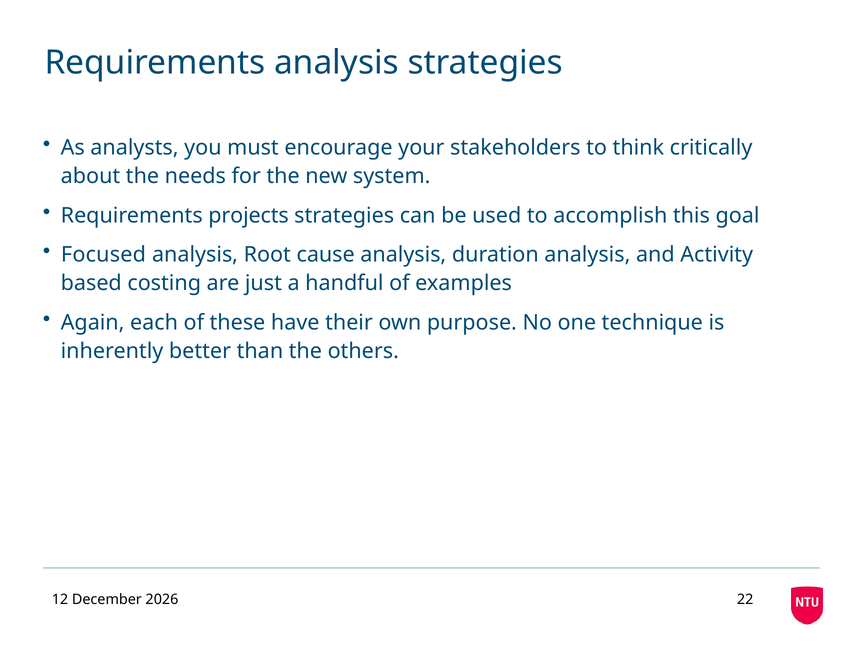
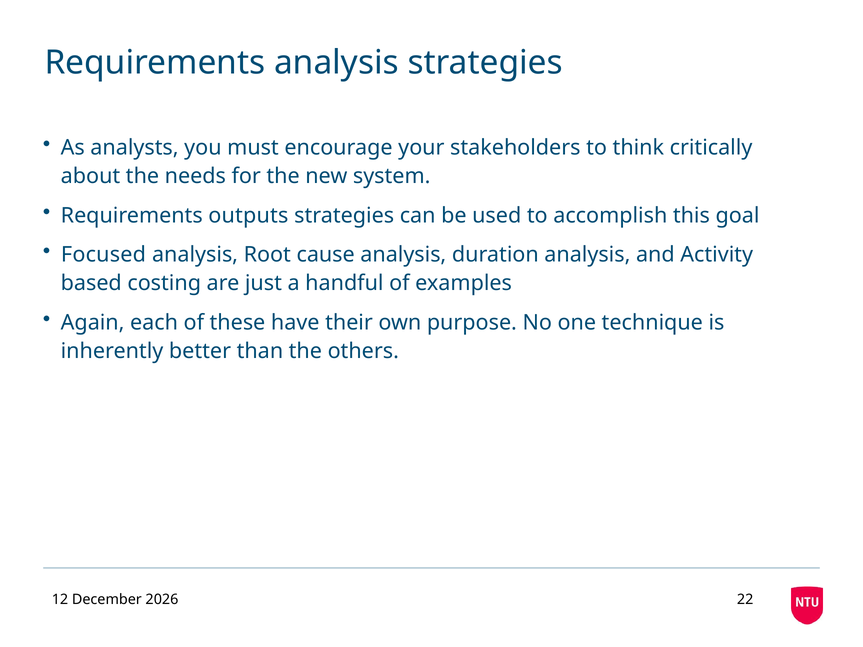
projects: projects -> outputs
